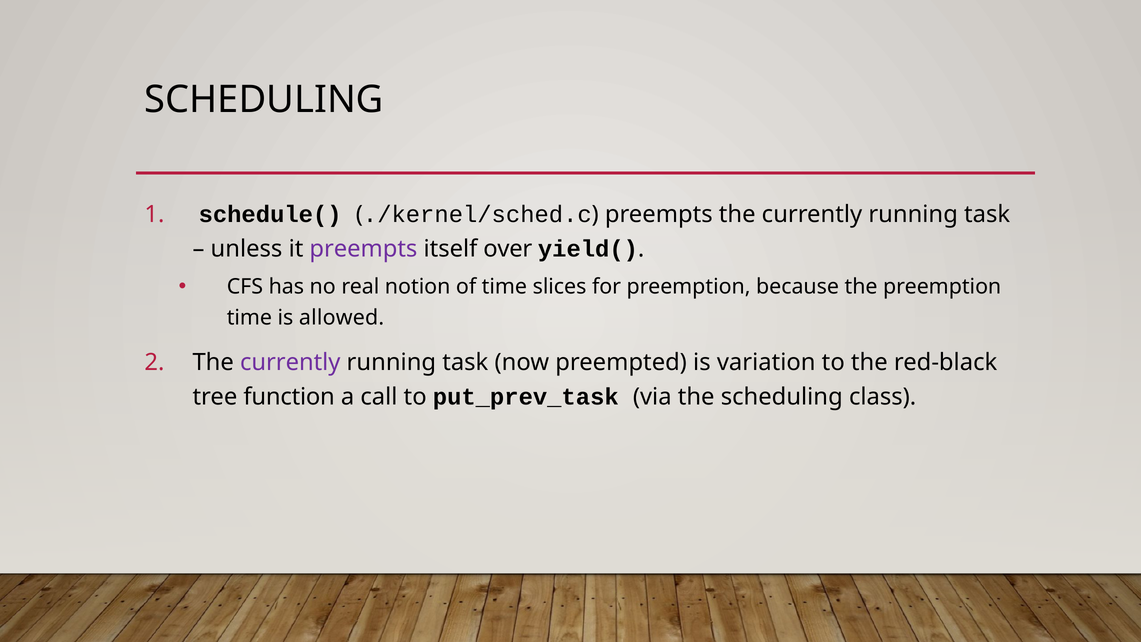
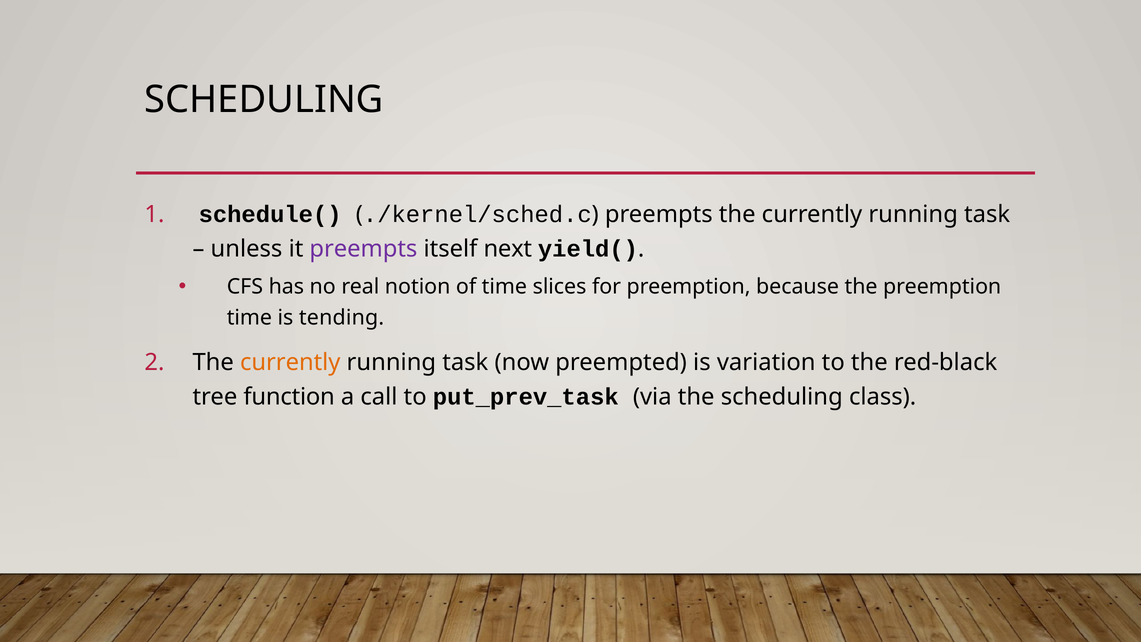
over: over -> next
allowed: allowed -> tending
currently at (290, 363) colour: purple -> orange
